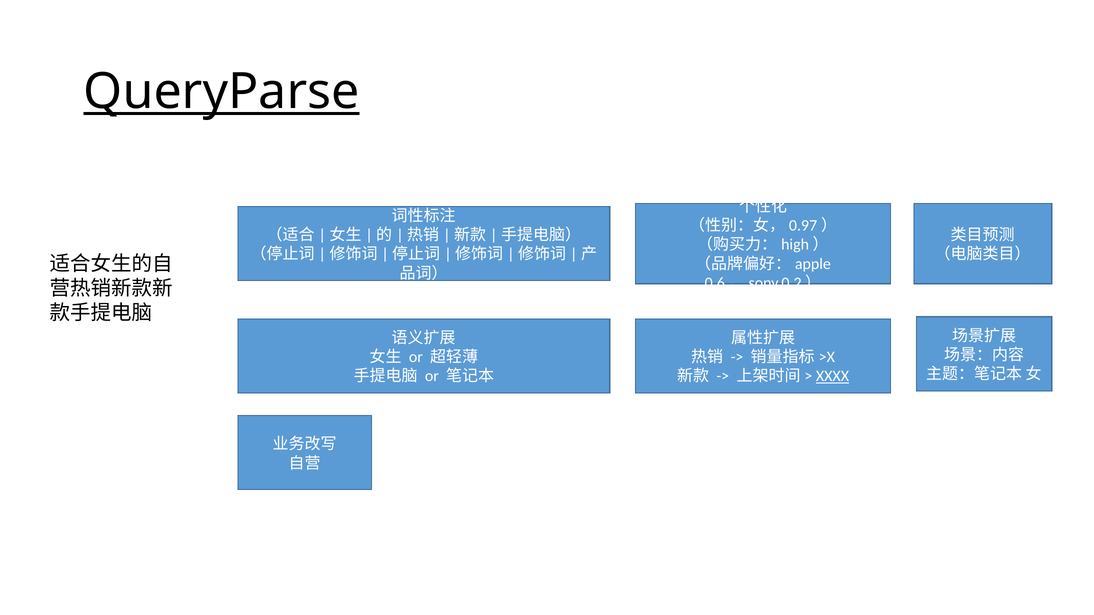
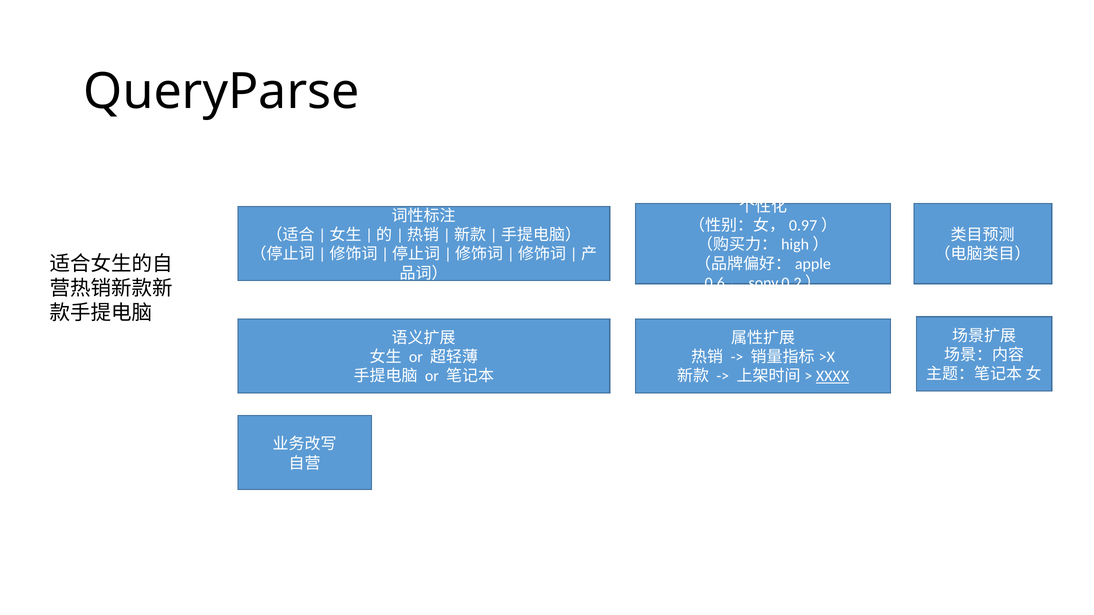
QueryParse underline: present -> none
